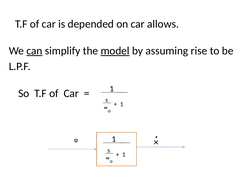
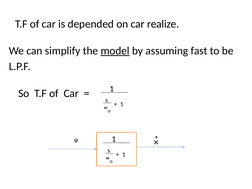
allows: allows -> realize
can underline: present -> none
rise: rise -> fast
